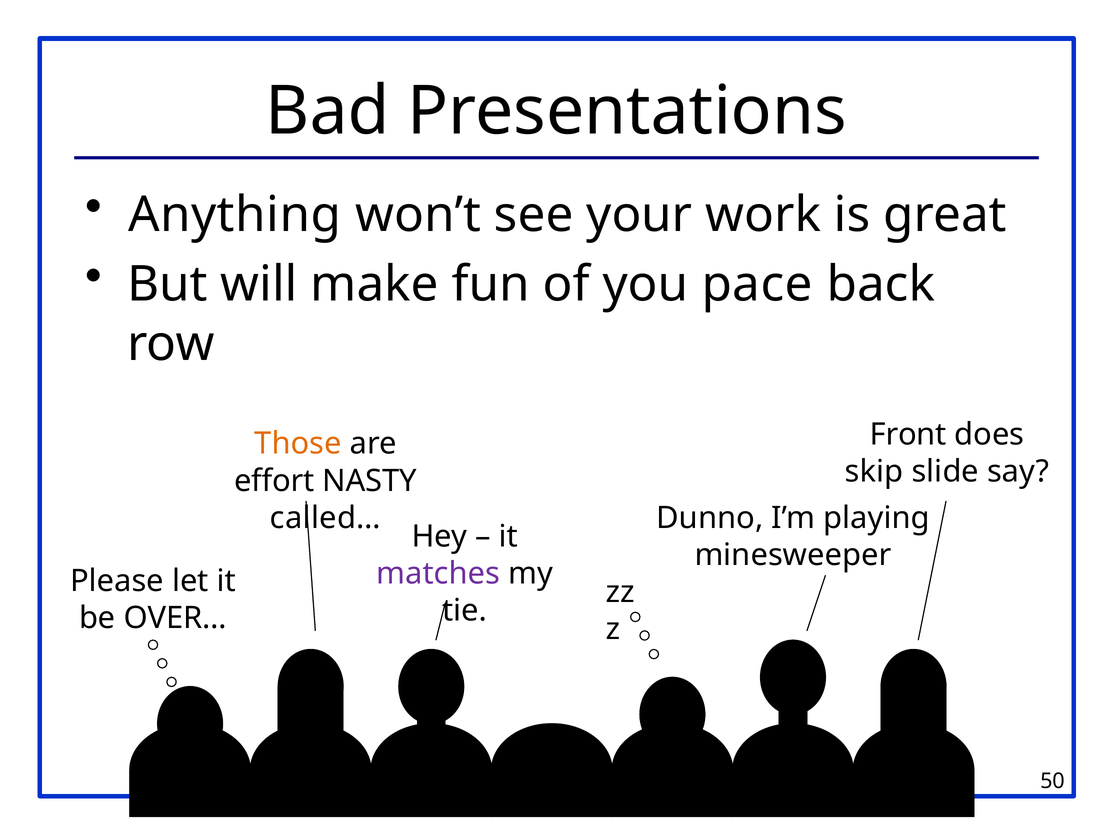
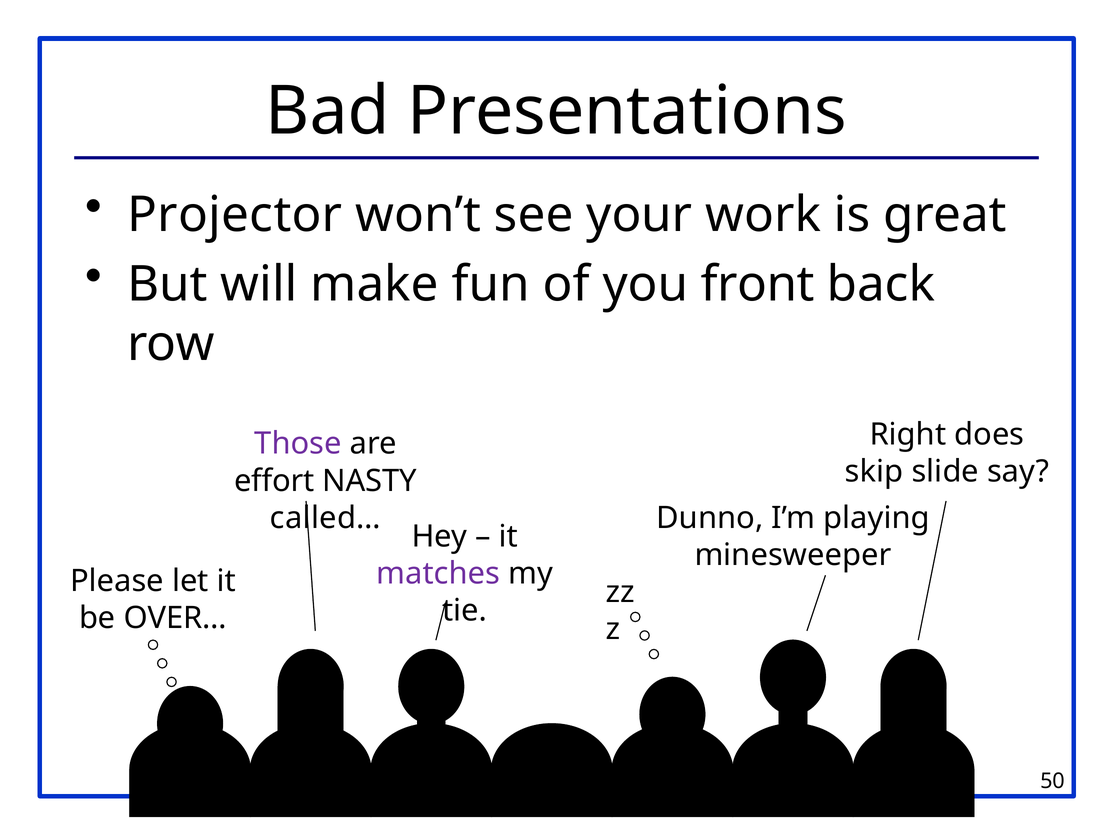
Anything: Anything -> Projector
pace: pace -> front
Front: Front -> Right
Those colour: orange -> purple
